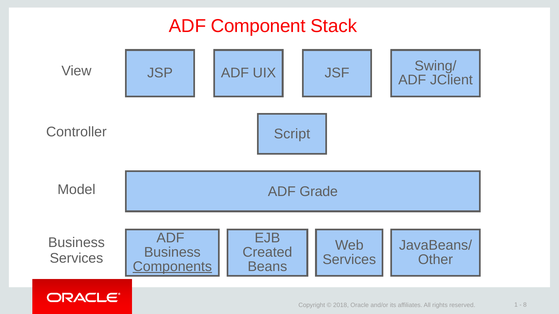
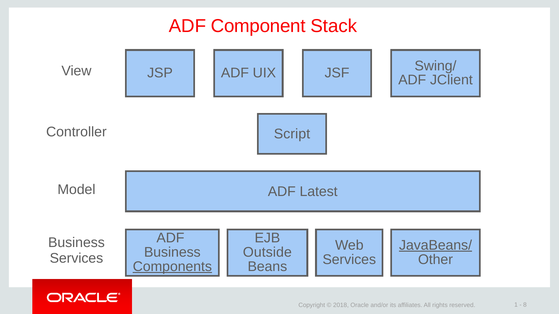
Grade: Grade -> Latest
JavaBeans/ underline: none -> present
Created: Created -> Outside
